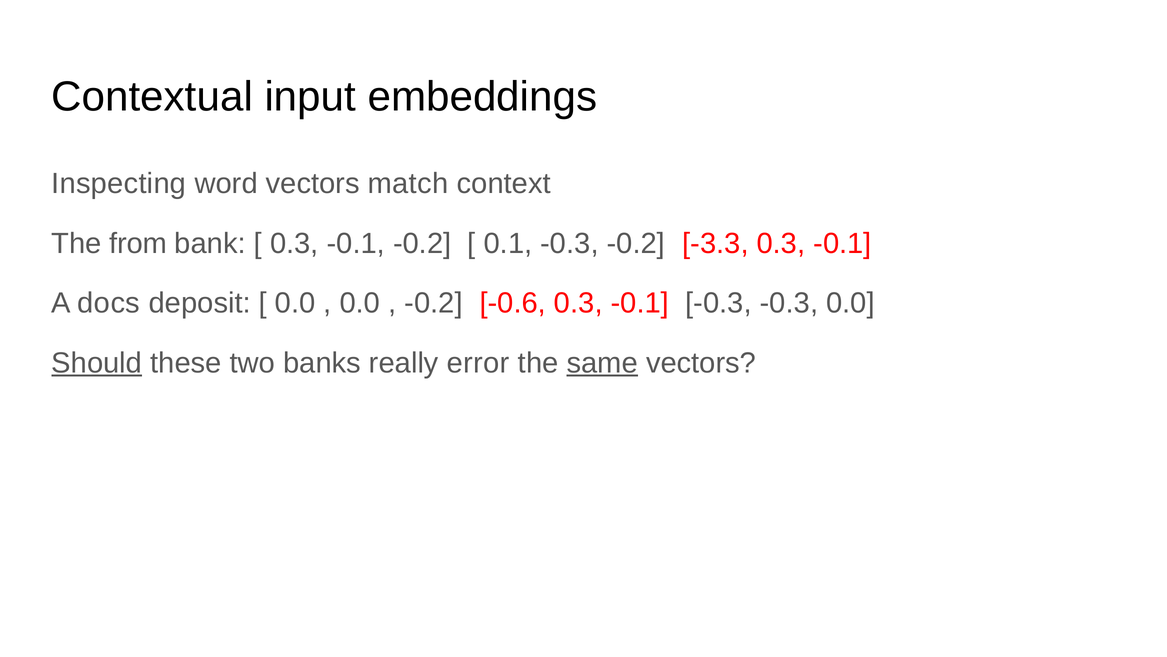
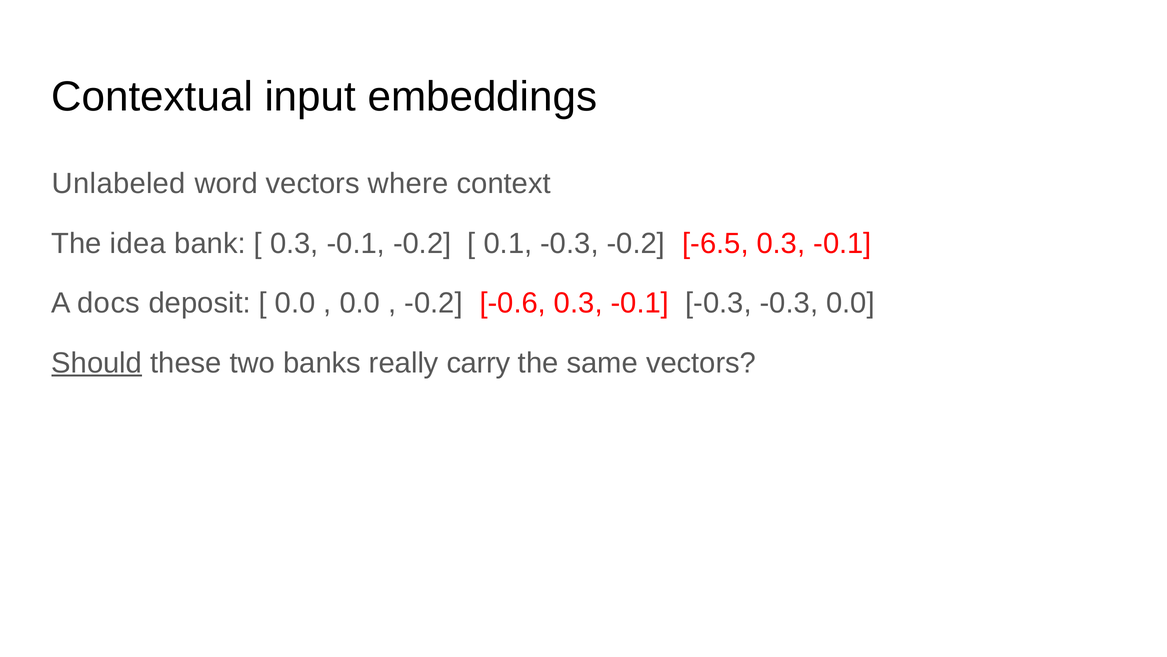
Inspecting: Inspecting -> Unlabeled
match: match -> where
from: from -> idea
-3.3: -3.3 -> -6.5
error: error -> carry
same underline: present -> none
